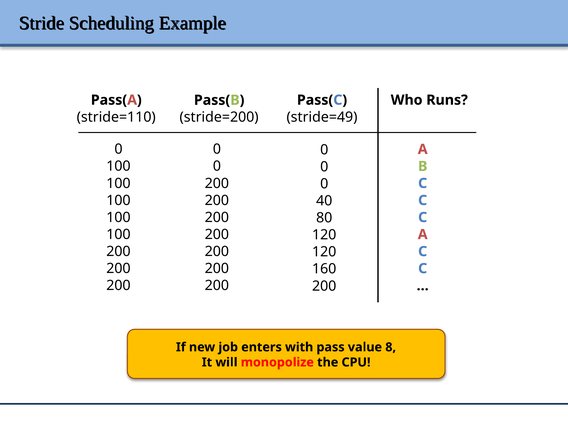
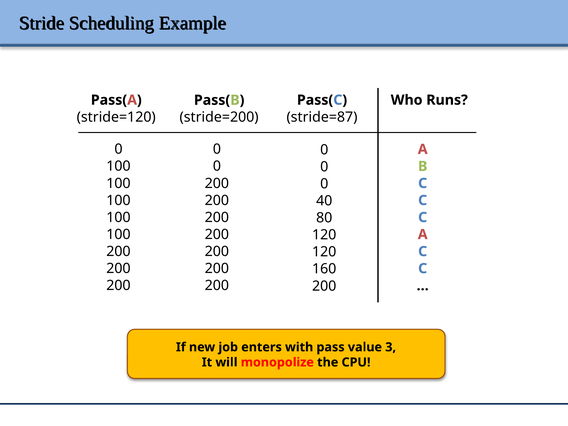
stride=110: stride=110 -> stride=120
stride=49: stride=49 -> stride=87
8: 8 -> 3
